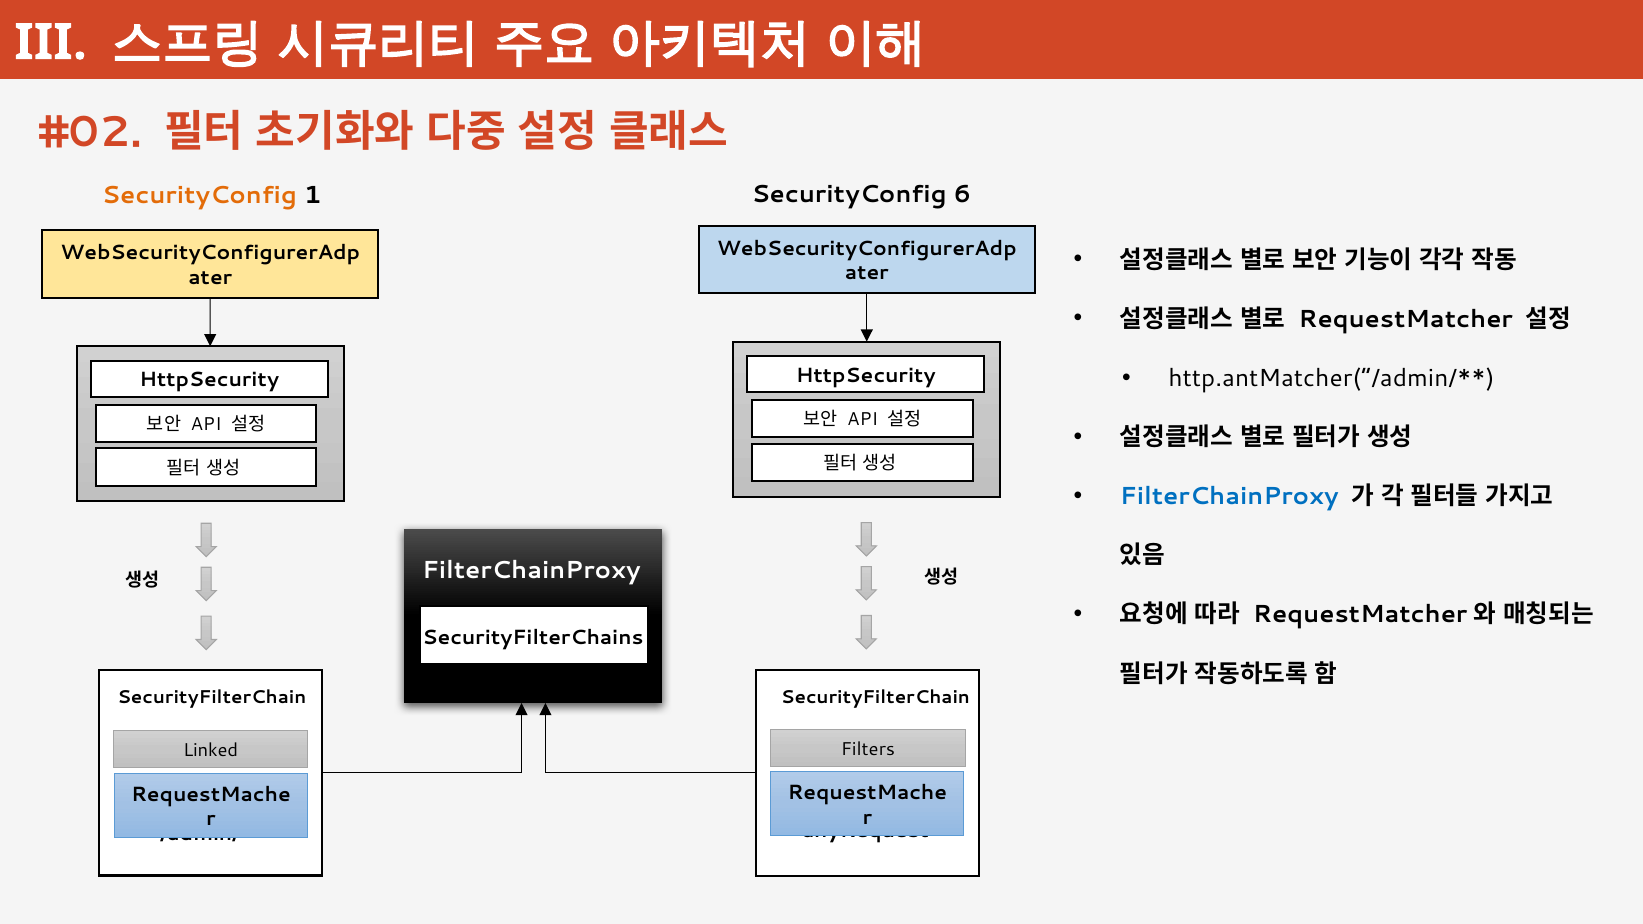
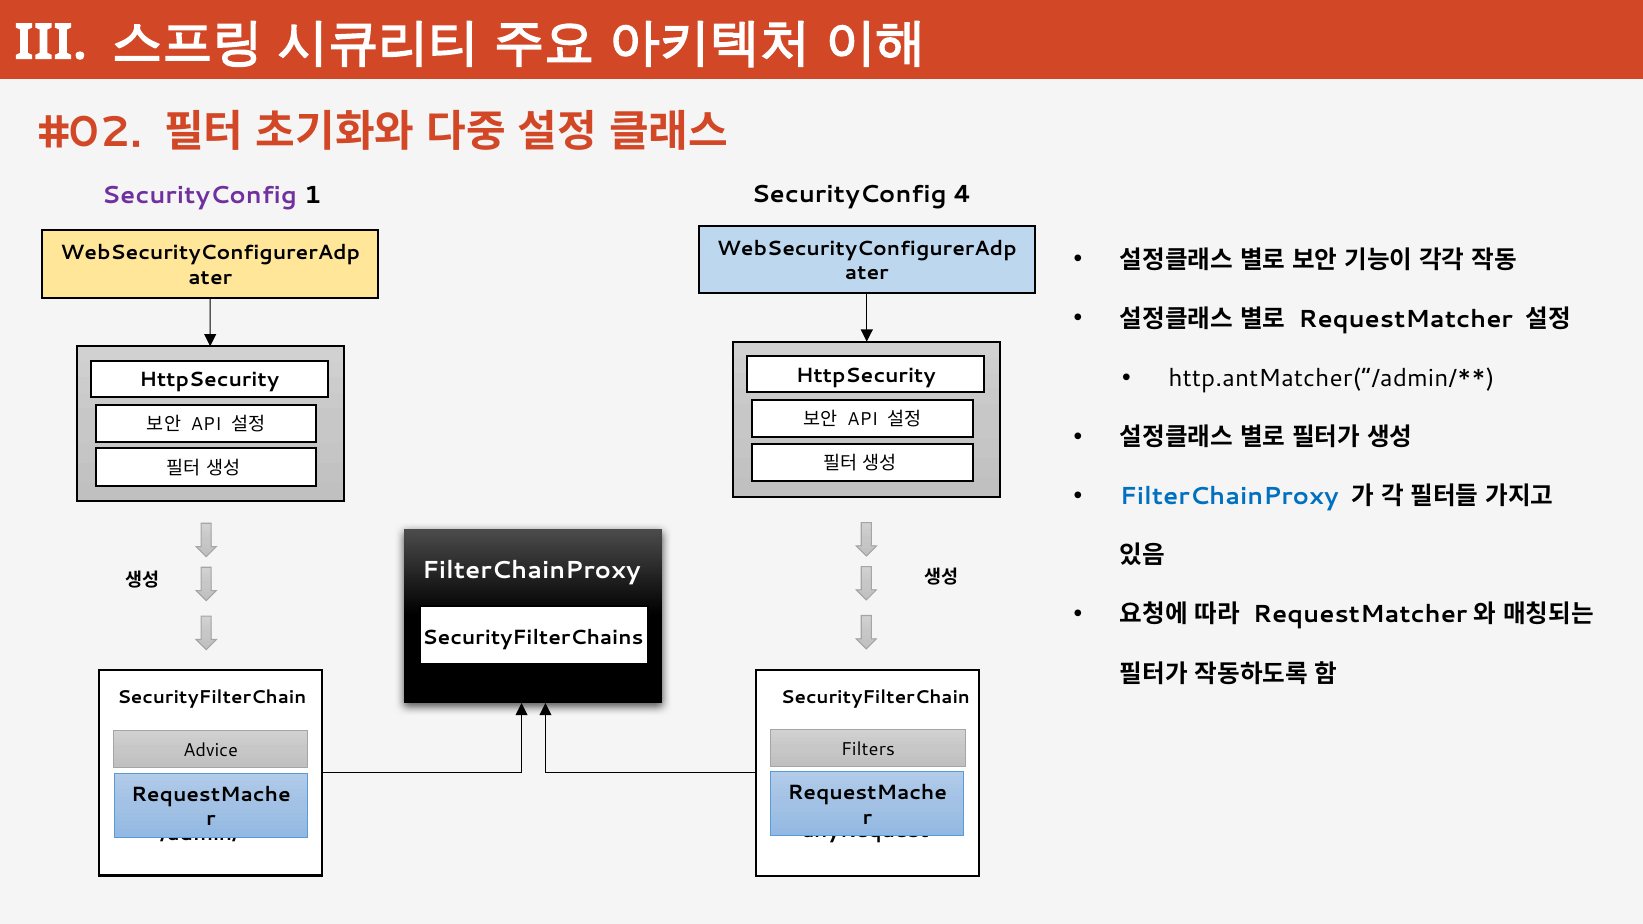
SecurityConfig at (199, 195) colour: orange -> purple
6: 6 -> 4
Linked: Linked -> Advice
